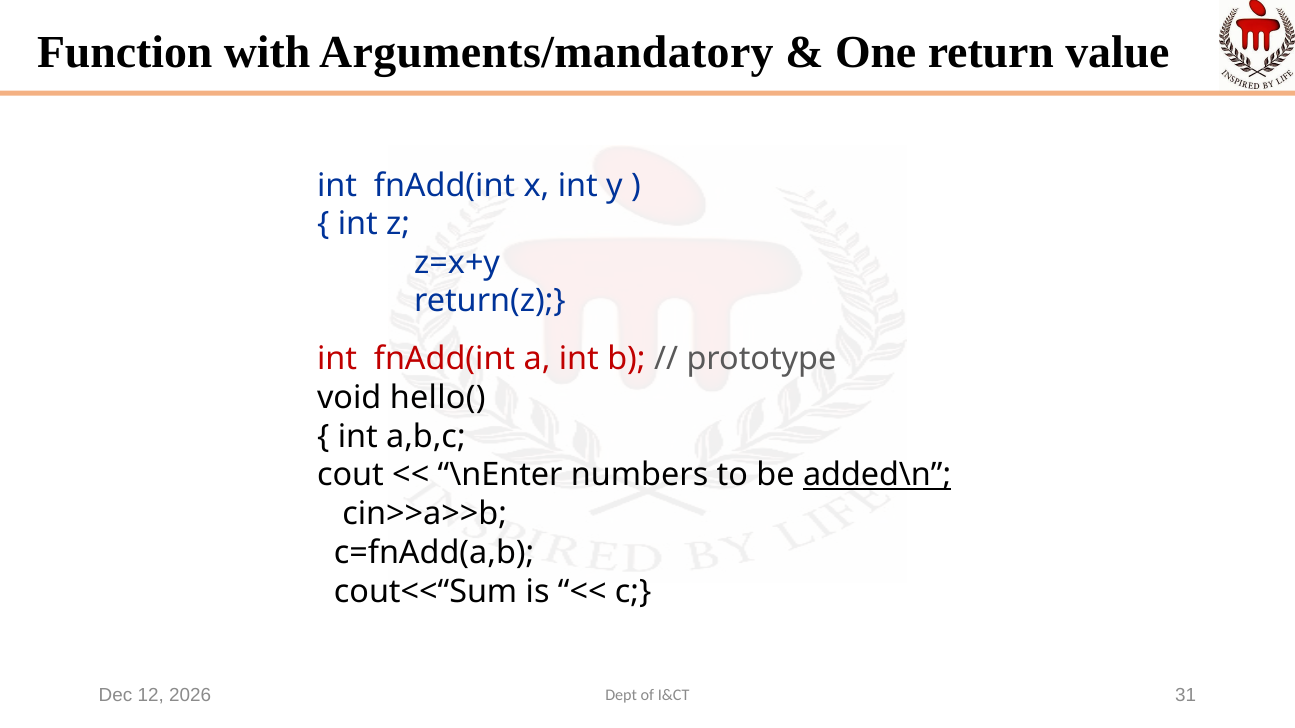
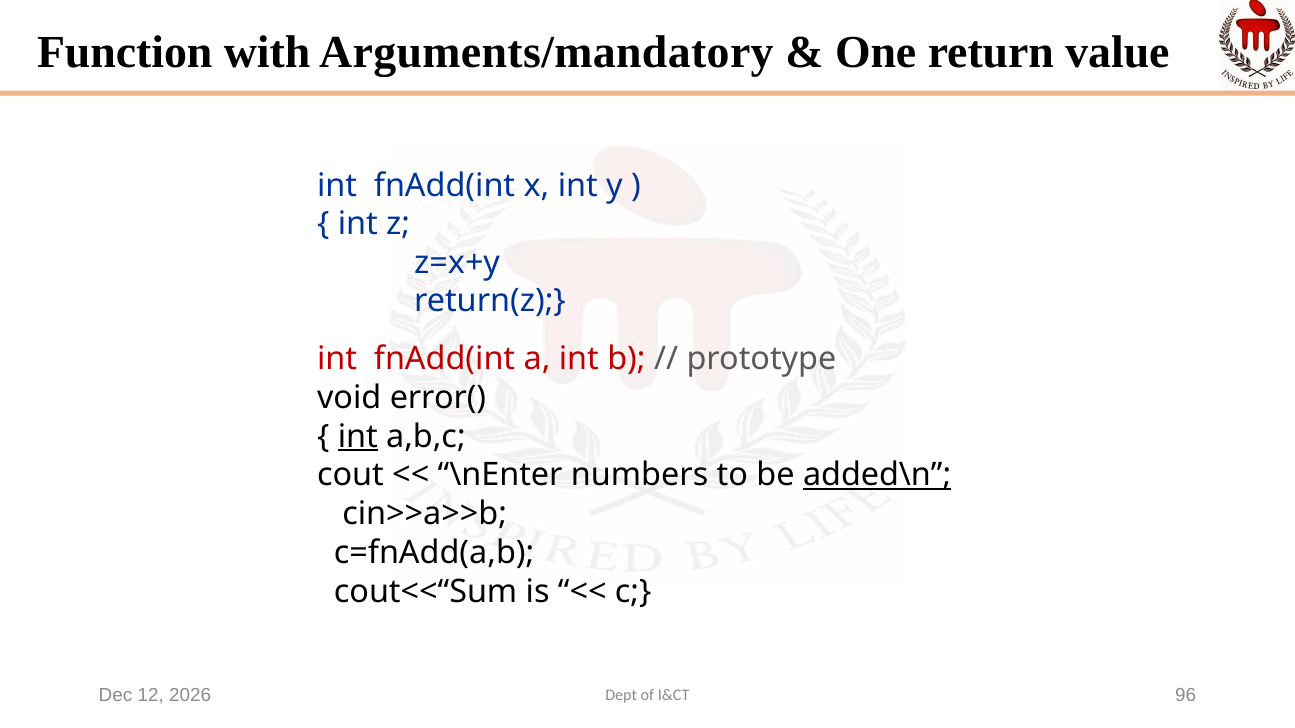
hello(: hello( -> error(
int at (358, 437) underline: none -> present
31: 31 -> 96
